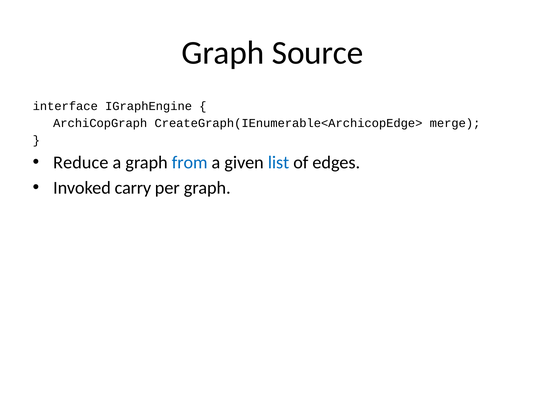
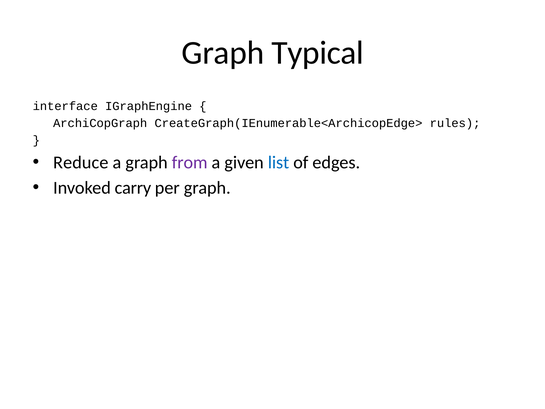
Source: Source -> Typical
merge: merge -> rules
from colour: blue -> purple
